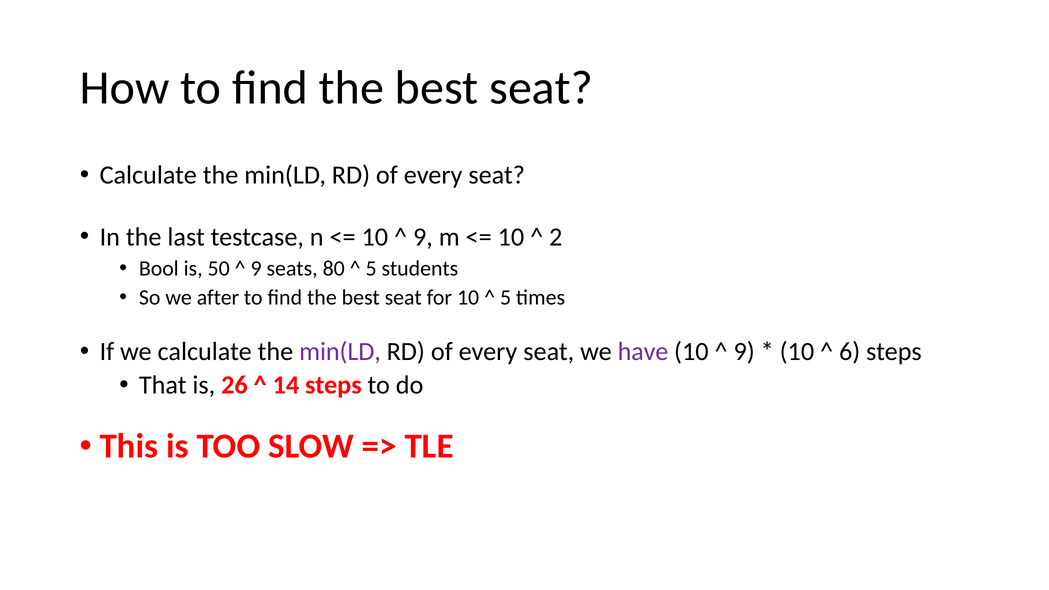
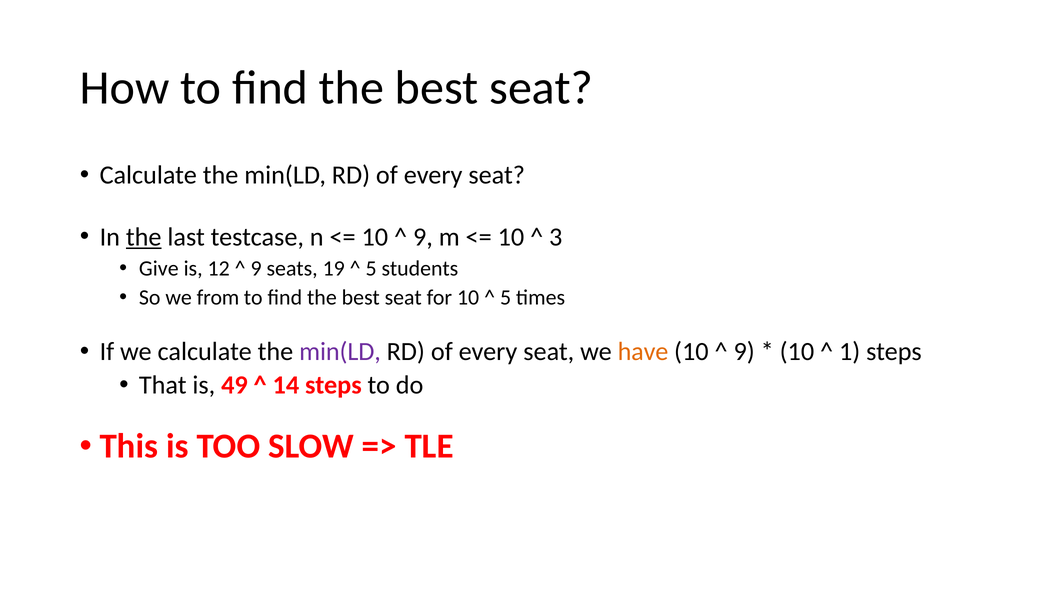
the at (144, 237) underline: none -> present
2: 2 -> 3
Bool: Bool -> Give
50: 50 -> 12
80: 80 -> 19
after: after -> from
have colour: purple -> orange
6: 6 -> 1
26: 26 -> 49
